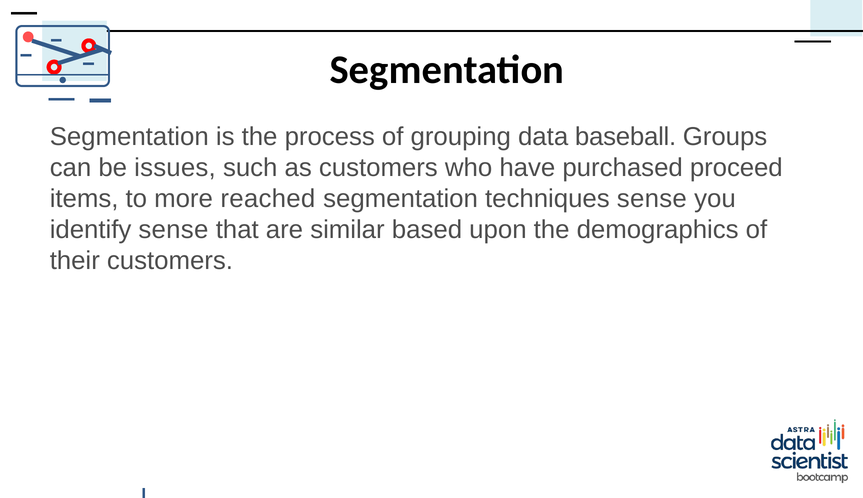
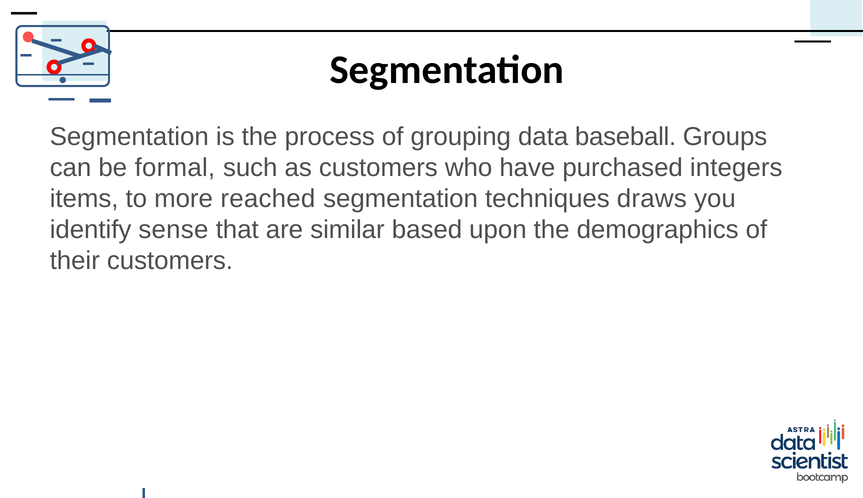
issues: issues -> formal
proceed: proceed -> integers
techniques sense: sense -> draws
